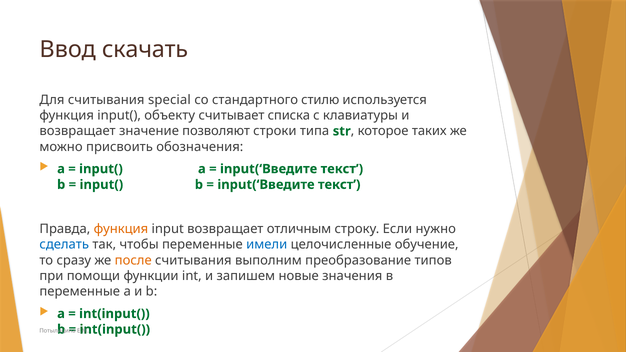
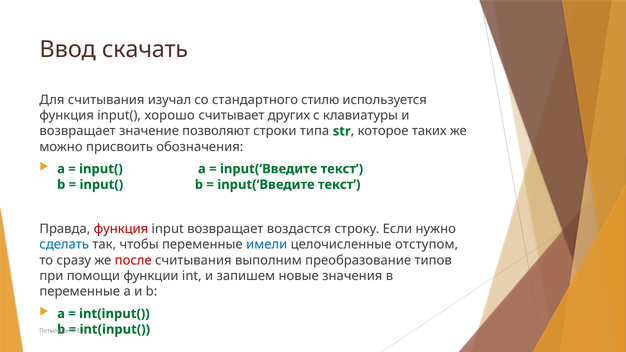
special: special -> изучал
объекту: объекту -> хорошо
списка: списка -> других
функция at (121, 229) colour: orange -> red
отличным: отличным -> воздастся
обучение: обучение -> отступом
после colour: orange -> red
